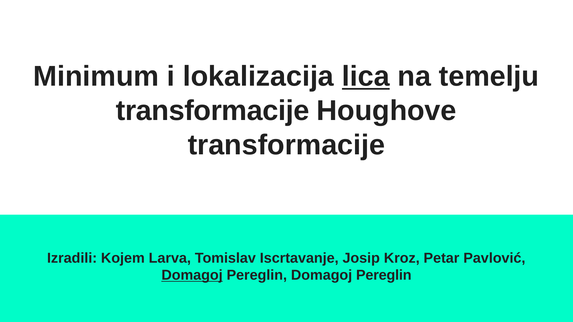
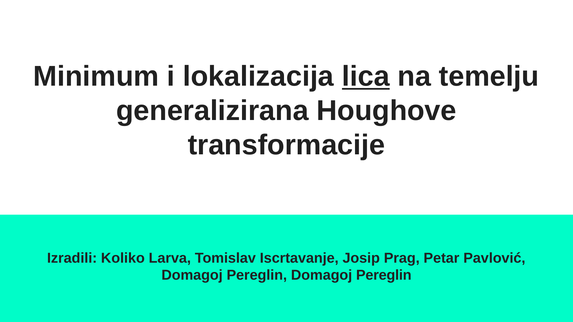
transformacije at (213, 111): transformacije -> generalizirana
Kojem: Kojem -> Koliko
Kroz: Kroz -> Prag
Domagoj at (192, 276) underline: present -> none
